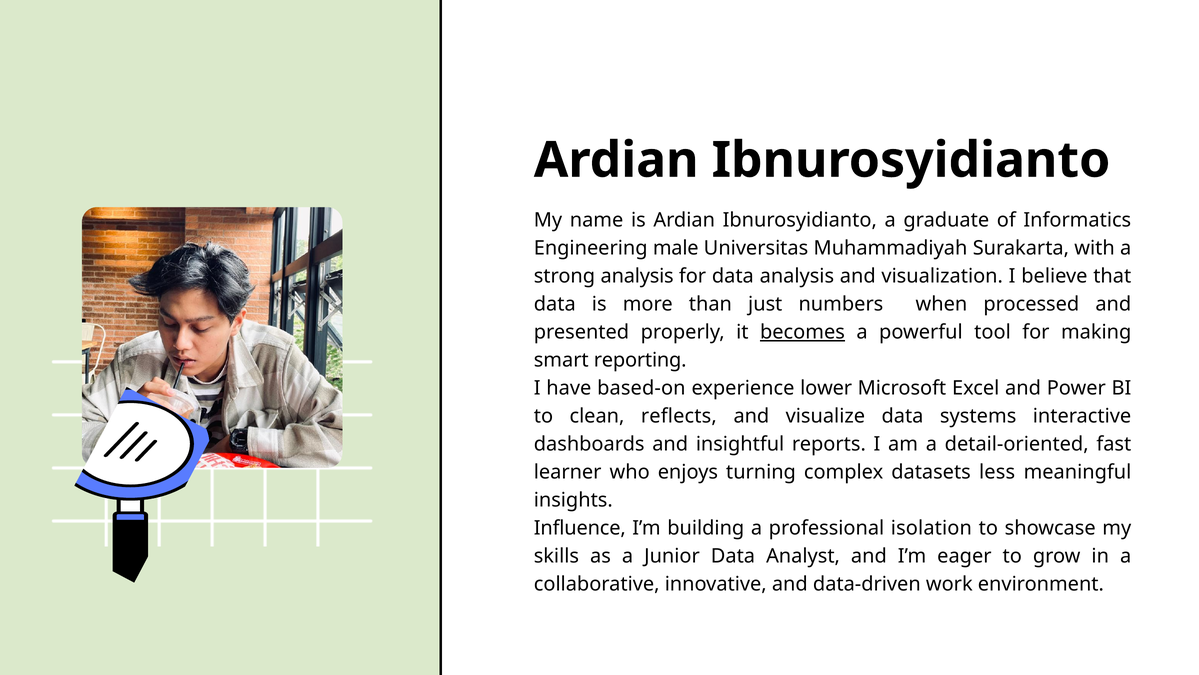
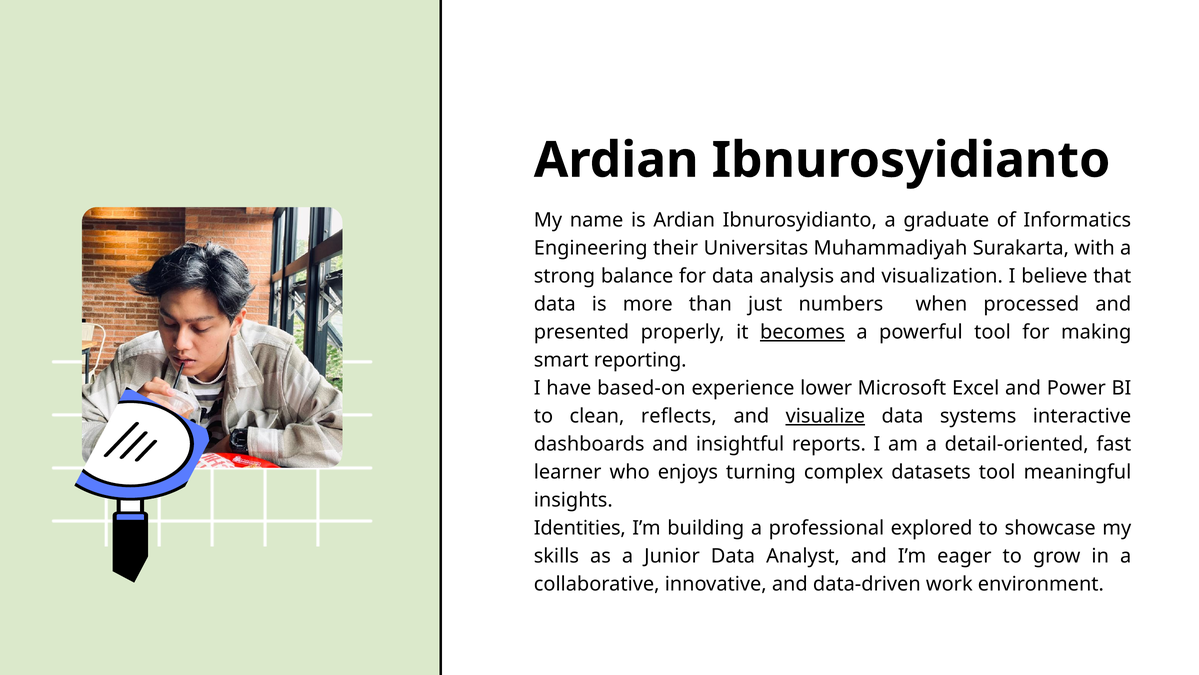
male: male -> their
strong analysis: analysis -> balance
visualize underline: none -> present
datasets less: less -> tool
Influence: Influence -> Identities
isolation: isolation -> explored
